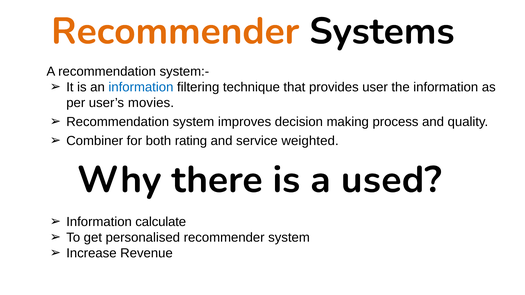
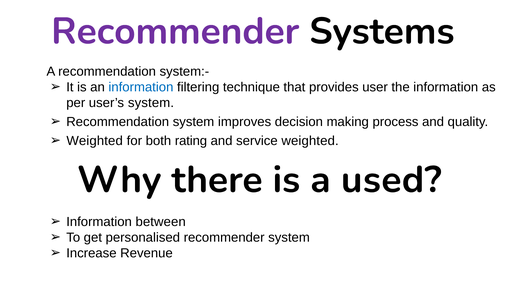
Recommender at (175, 31) colour: orange -> purple
user’s movies: movies -> system
Combiner at (95, 141): Combiner -> Weighted
calculate: calculate -> between
